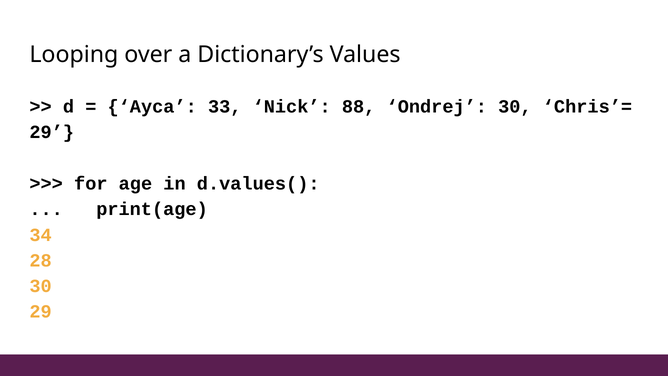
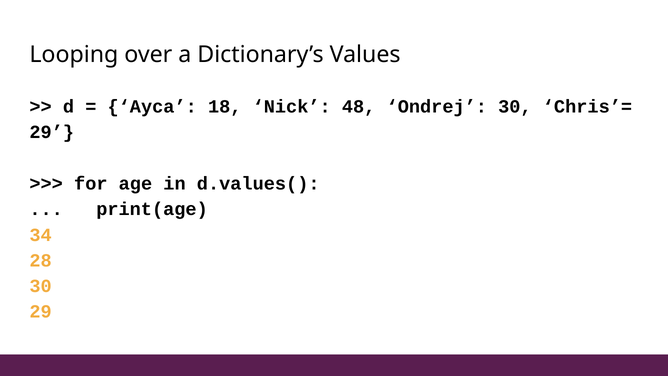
33: 33 -> 18
88: 88 -> 48
